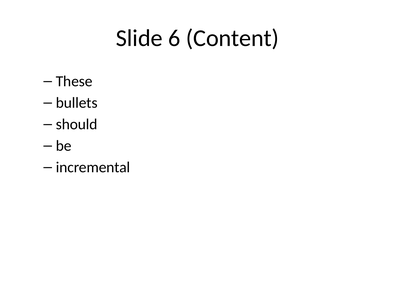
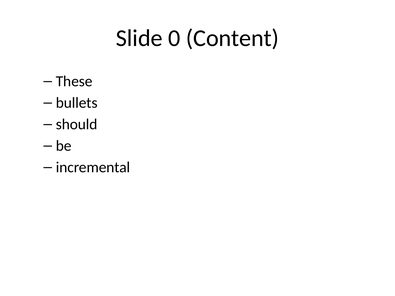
6: 6 -> 0
